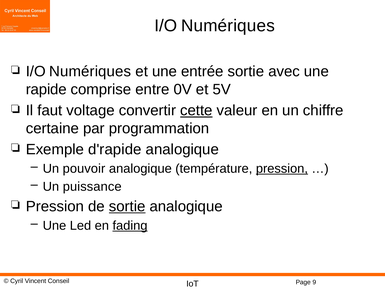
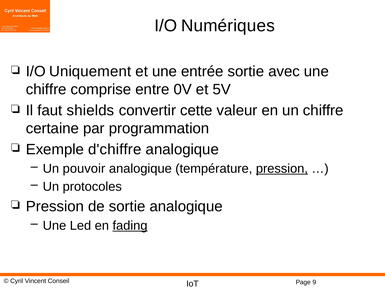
Numériques at (90, 71): Numériques -> Uniquement
rapide at (46, 89): rapide -> chiffre
voltage: voltage -> shields
cette underline: present -> none
d'rapide: d'rapide -> d'chiffre
puissance: puissance -> protocoles
sortie at (127, 206) underline: present -> none
